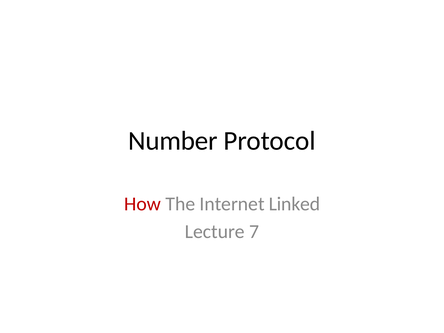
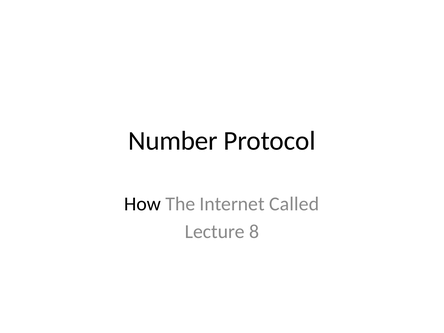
How colour: red -> black
Linked: Linked -> Called
7: 7 -> 8
